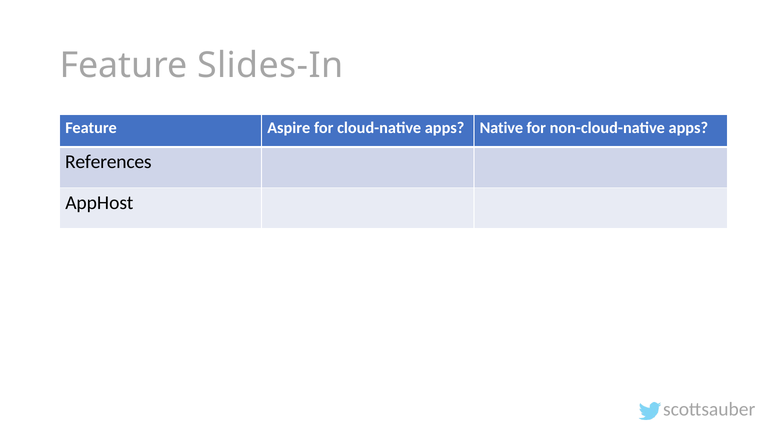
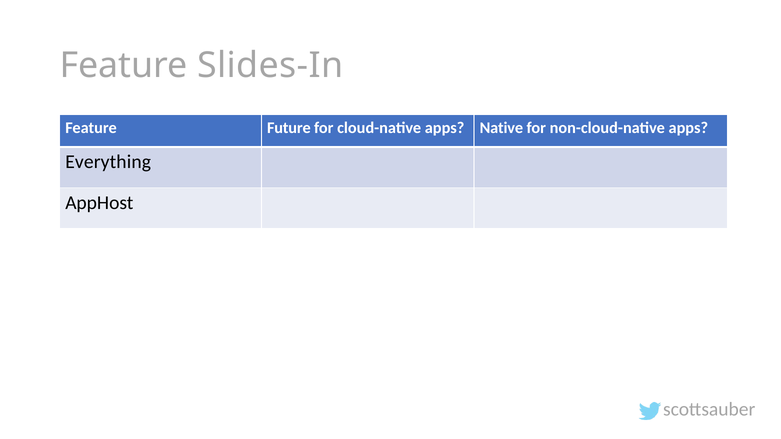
Aspire: Aspire -> Future
References: References -> Everything
